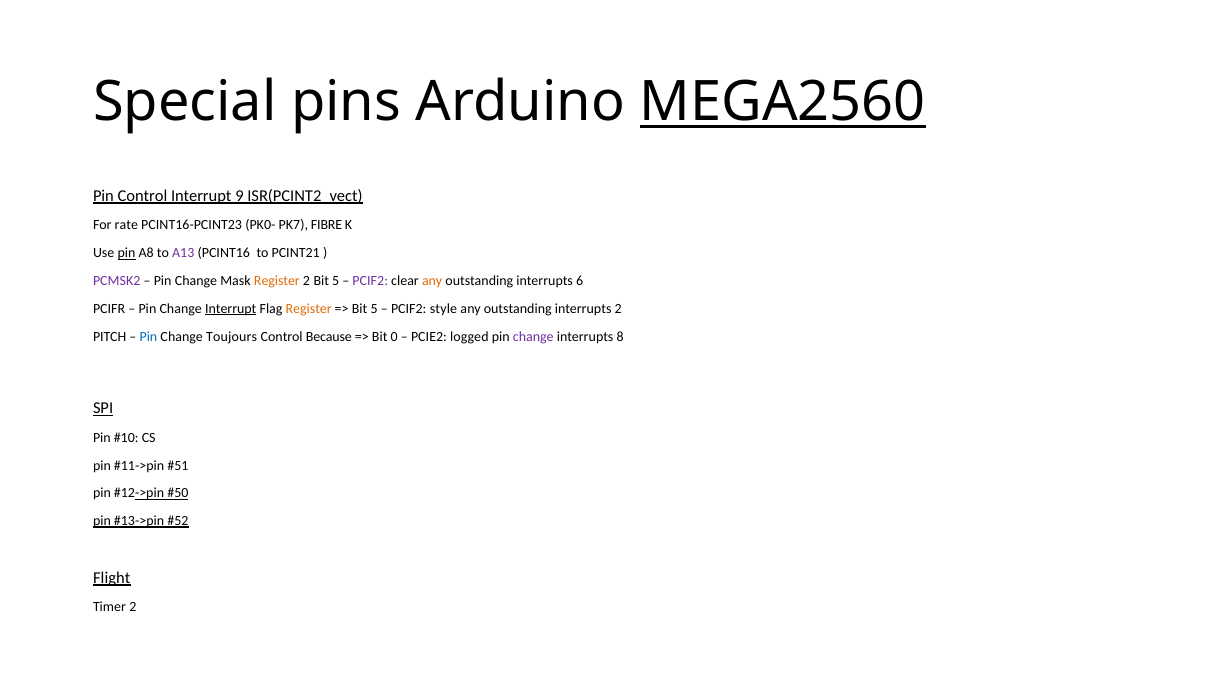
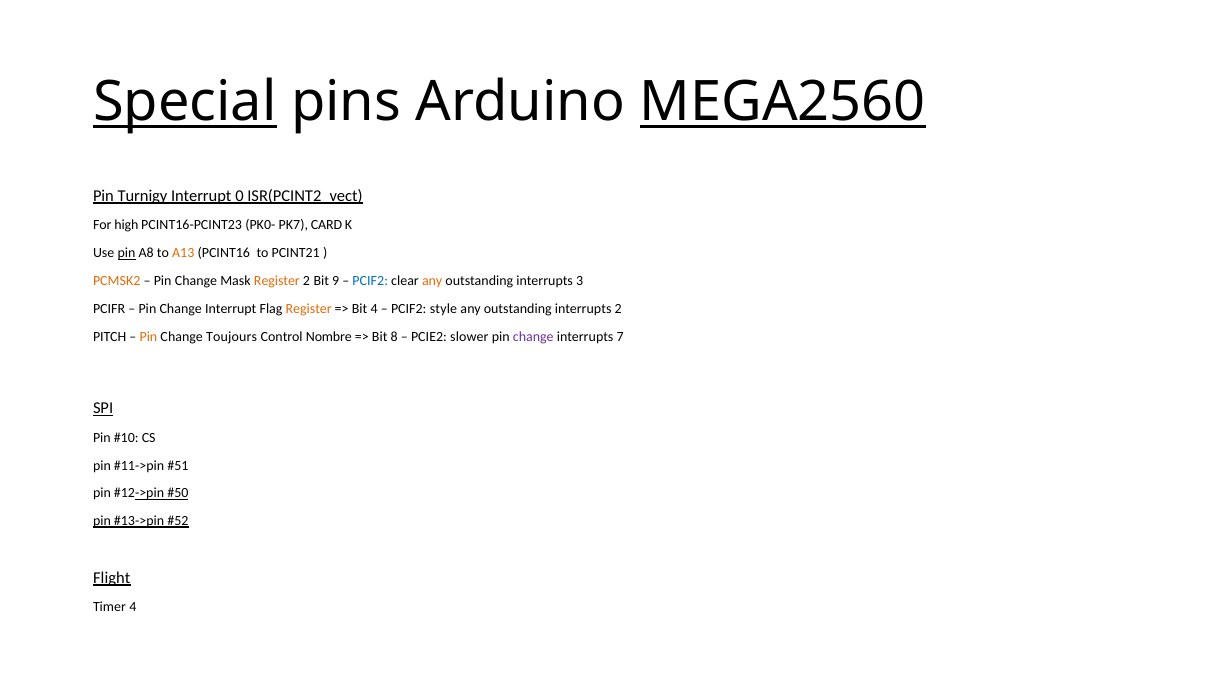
Special underline: none -> present
Pin Control: Control -> Turnigy
9: 9 -> 0
rate: rate -> high
FIBRE: FIBRE -> CARD
A13 colour: purple -> orange
PCMSK2 colour: purple -> orange
2 Bit 5: 5 -> 9
PCIF2 at (370, 281) colour: purple -> blue
6: 6 -> 3
Interrupt at (231, 309) underline: present -> none
5 at (374, 309): 5 -> 4
Pin at (148, 337) colour: blue -> orange
Because: Because -> Nombre
0: 0 -> 8
logged: logged -> slower
8: 8 -> 7
Timer 2: 2 -> 4
